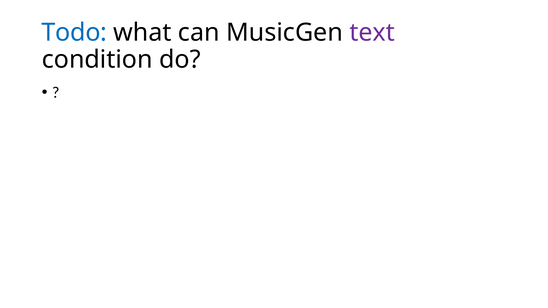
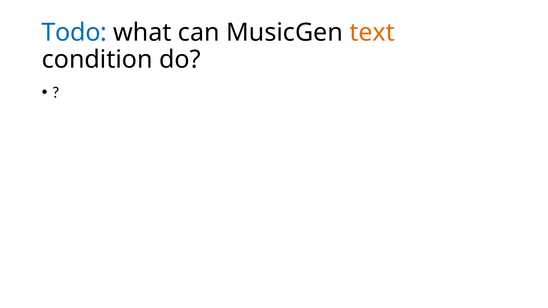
text colour: purple -> orange
